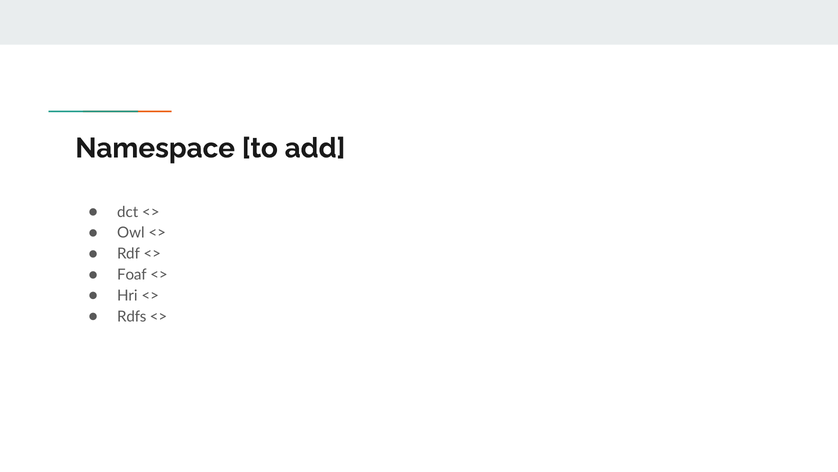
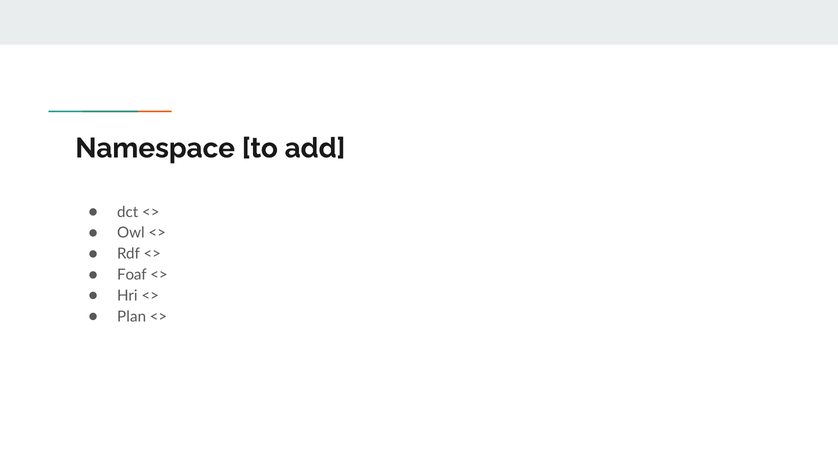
Rdfs: Rdfs -> Plan
